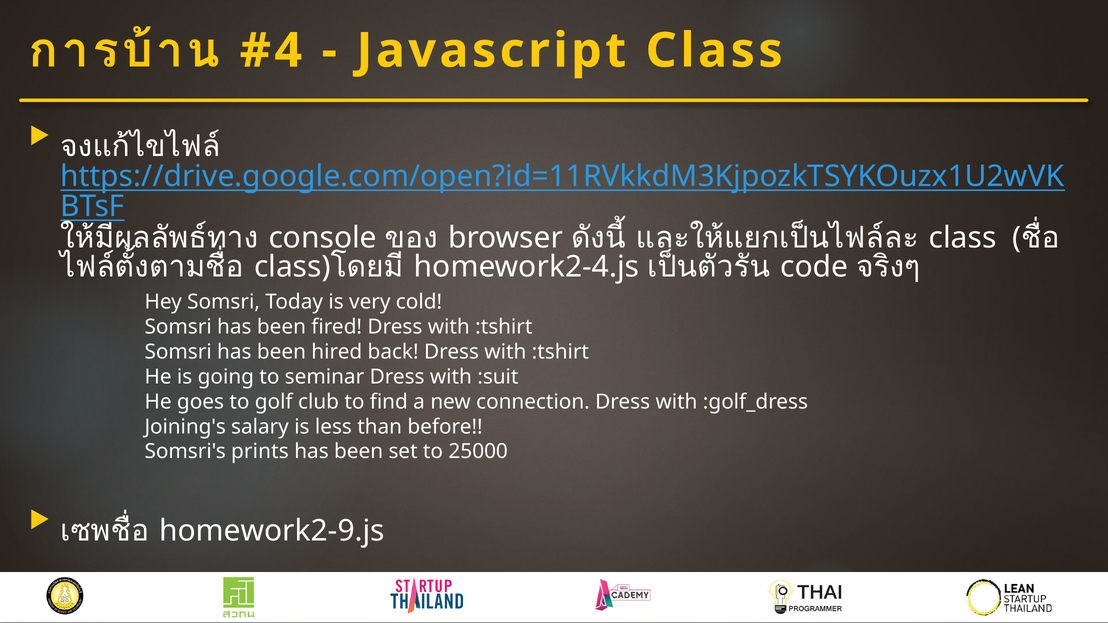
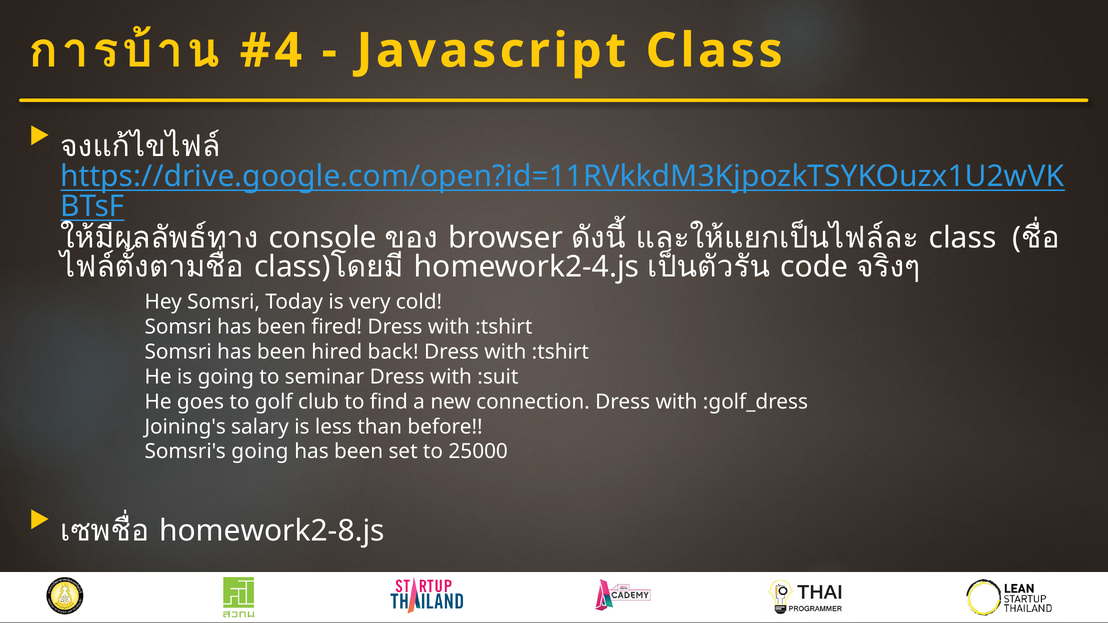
Somsri's prints: prints -> going
homework2-9.js: homework2-9.js -> homework2-8.js
